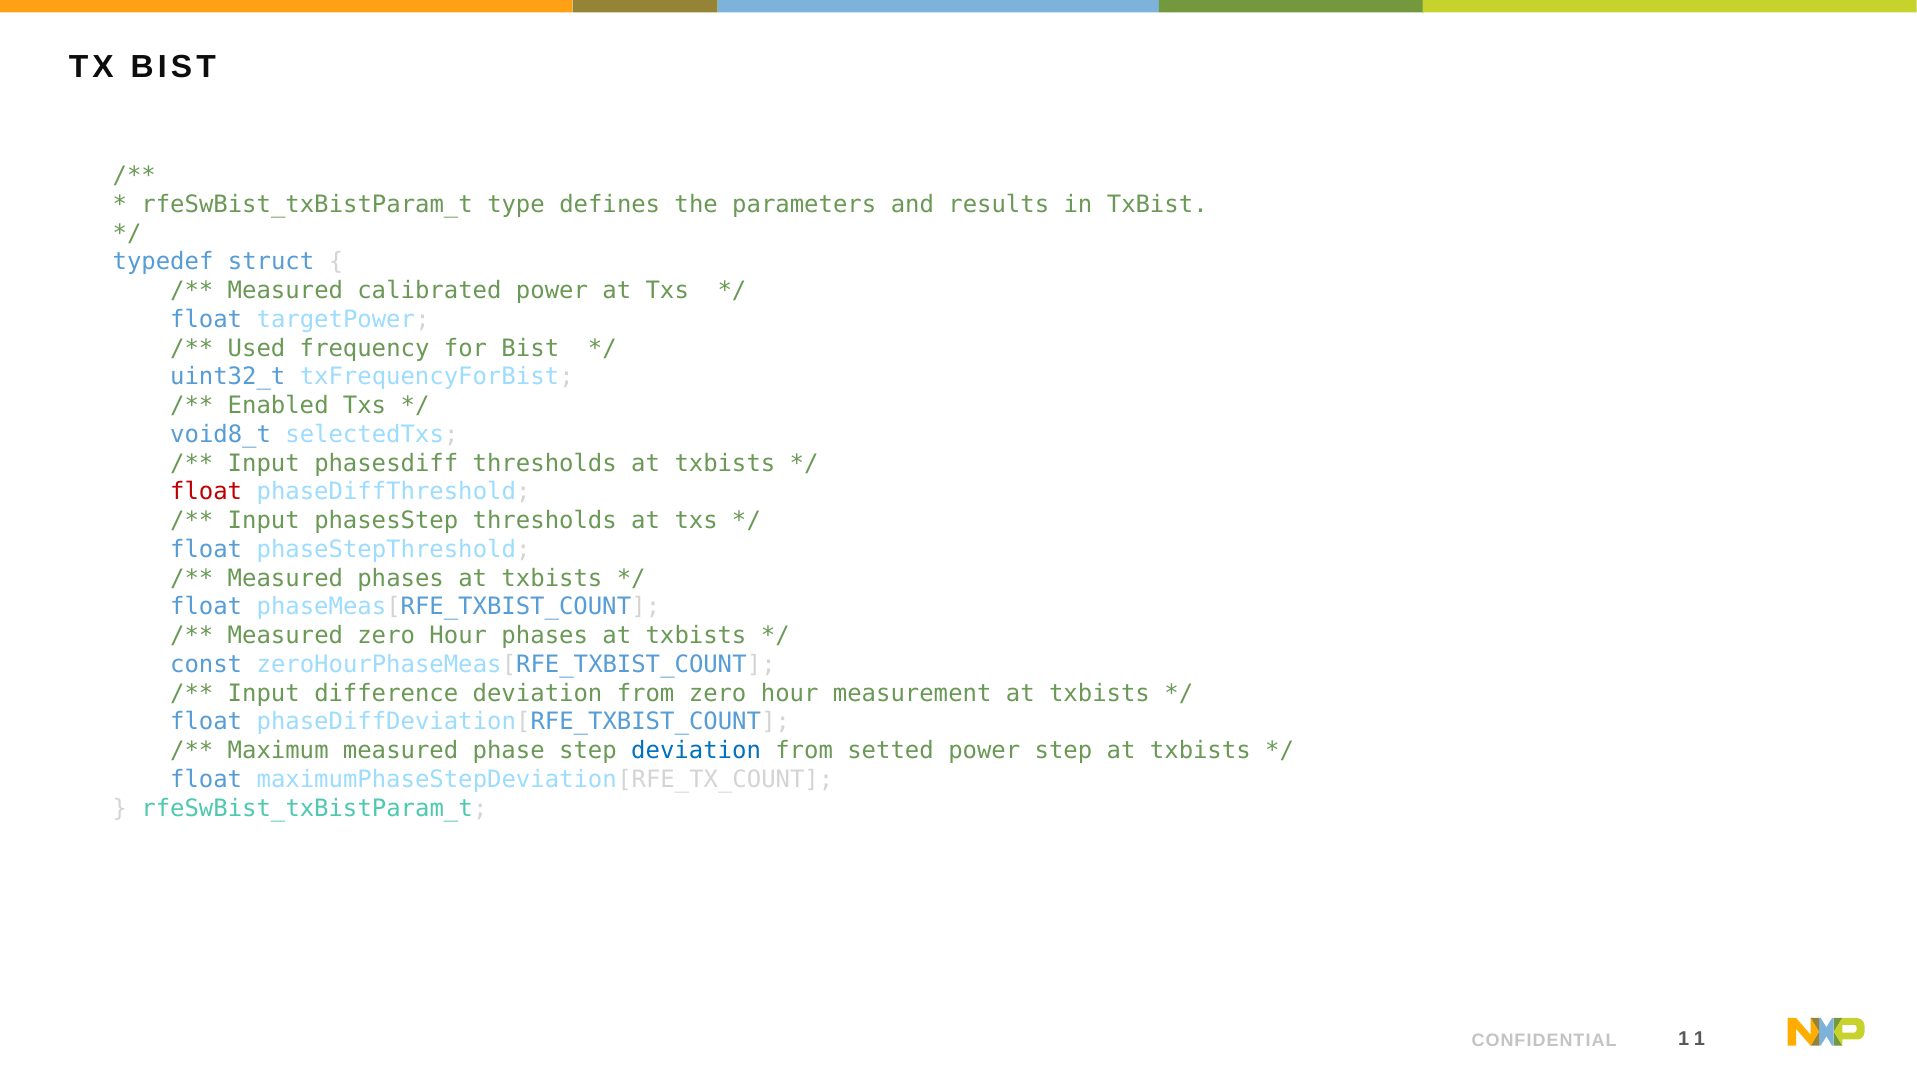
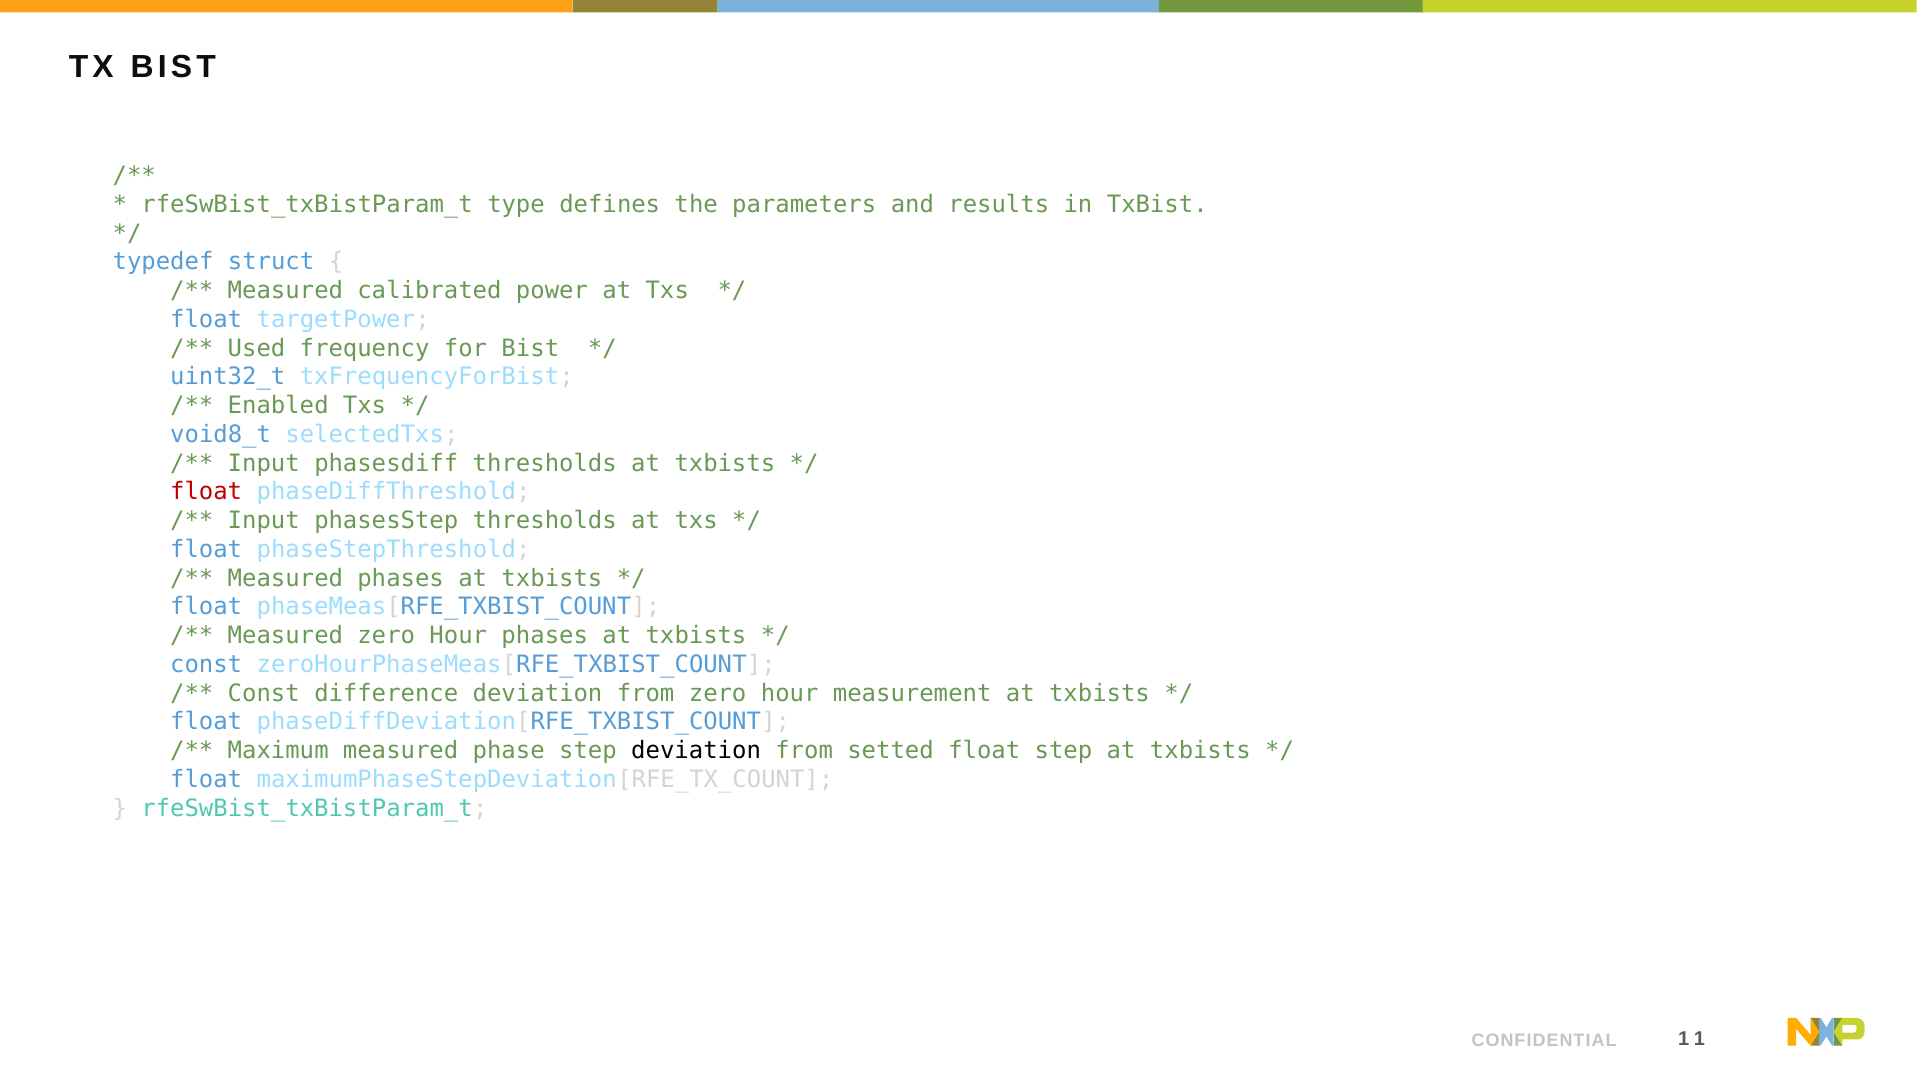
Input at (264, 693): Input -> Const
deviation at (696, 751) colour: blue -> black
setted power: power -> float
